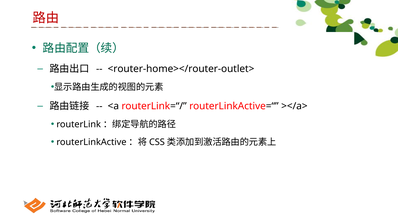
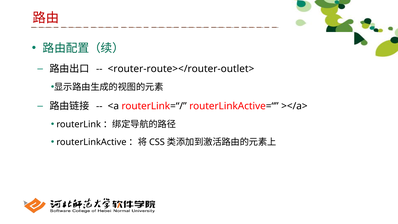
<router-home></router-outlet>: <router-home></router-outlet> -> <router-route></router-outlet>
